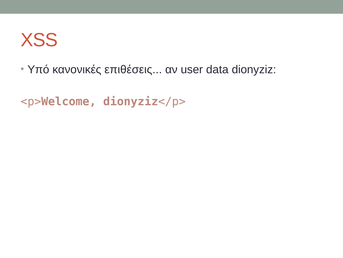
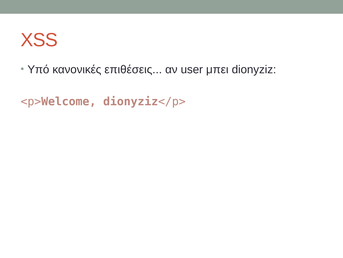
data: data -> μπει
